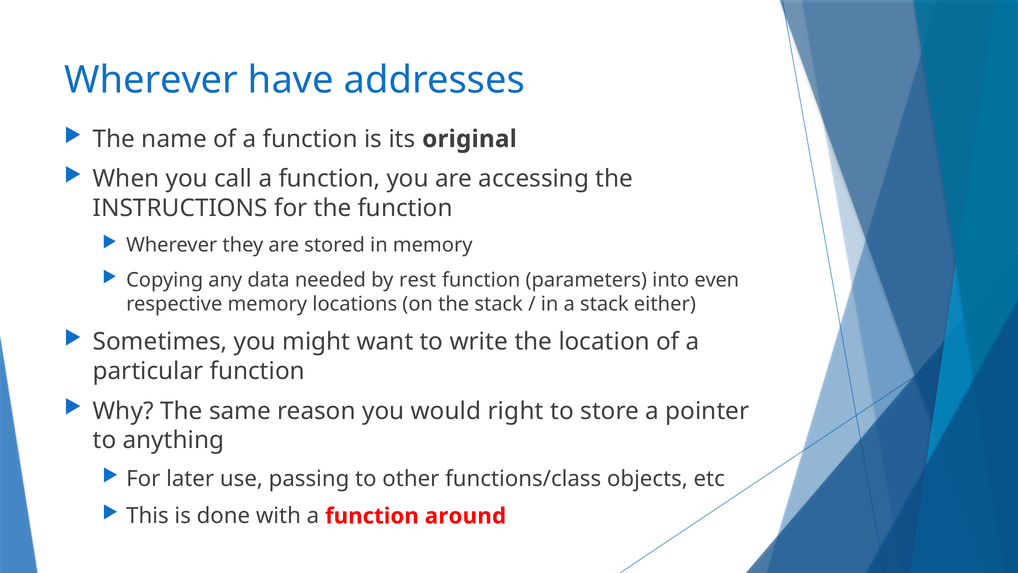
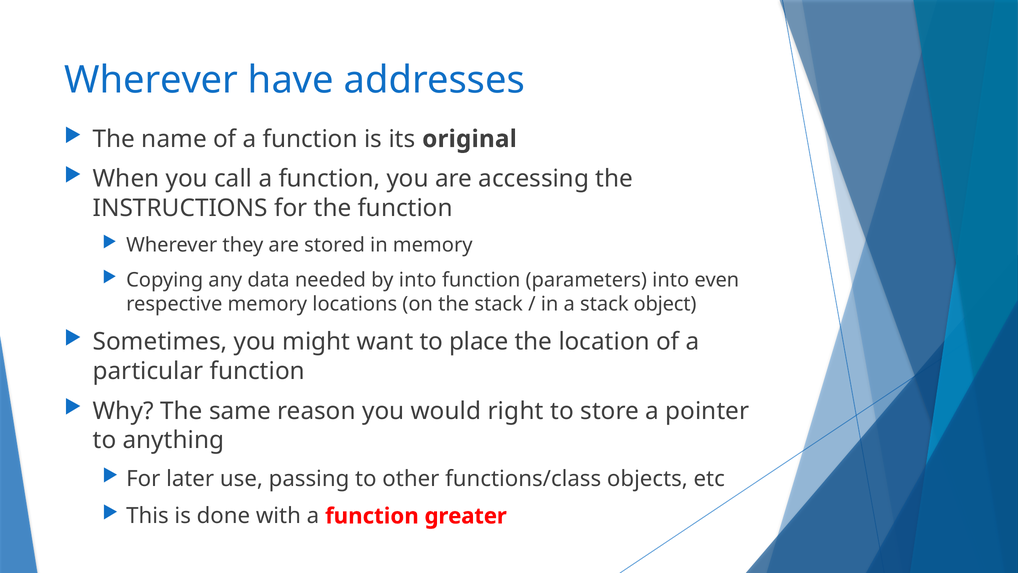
by rest: rest -> into
either: either -> object
write: write -> place
around: around -> greater
